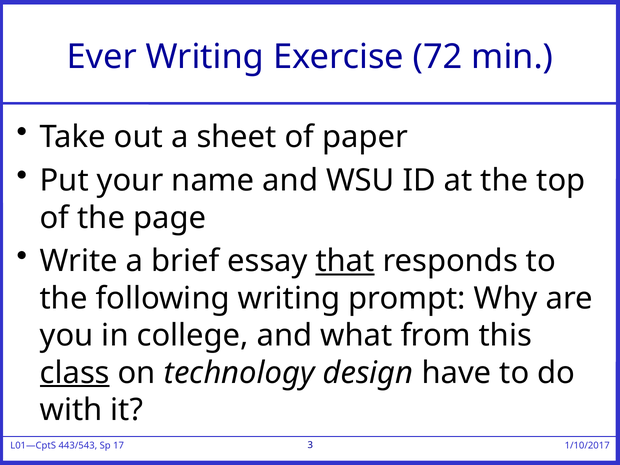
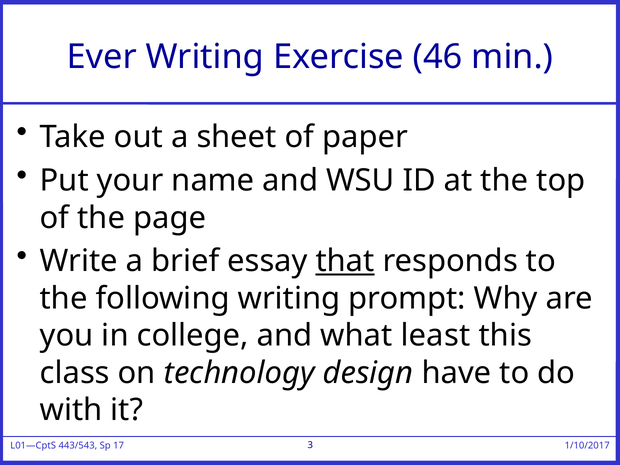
72: 72 -> 46
from: from -> least
class underline: present -> none
